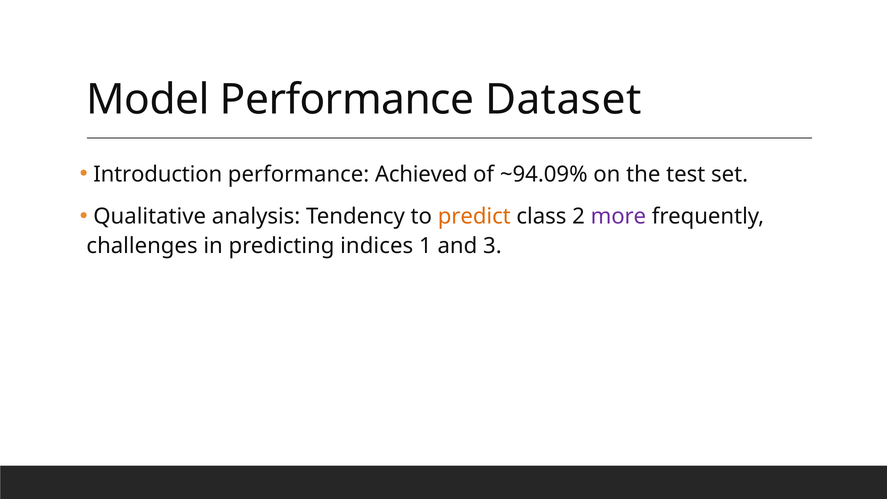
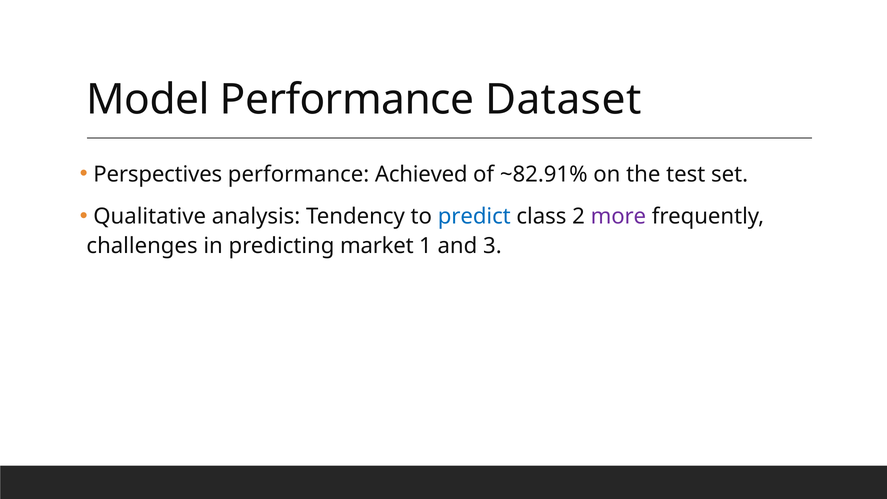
Introduction: Introduction -> Perspectives
~94.09%: ~94.09% -> ~82.91%
predict colour: orange -> blue
indices: indices -> market
